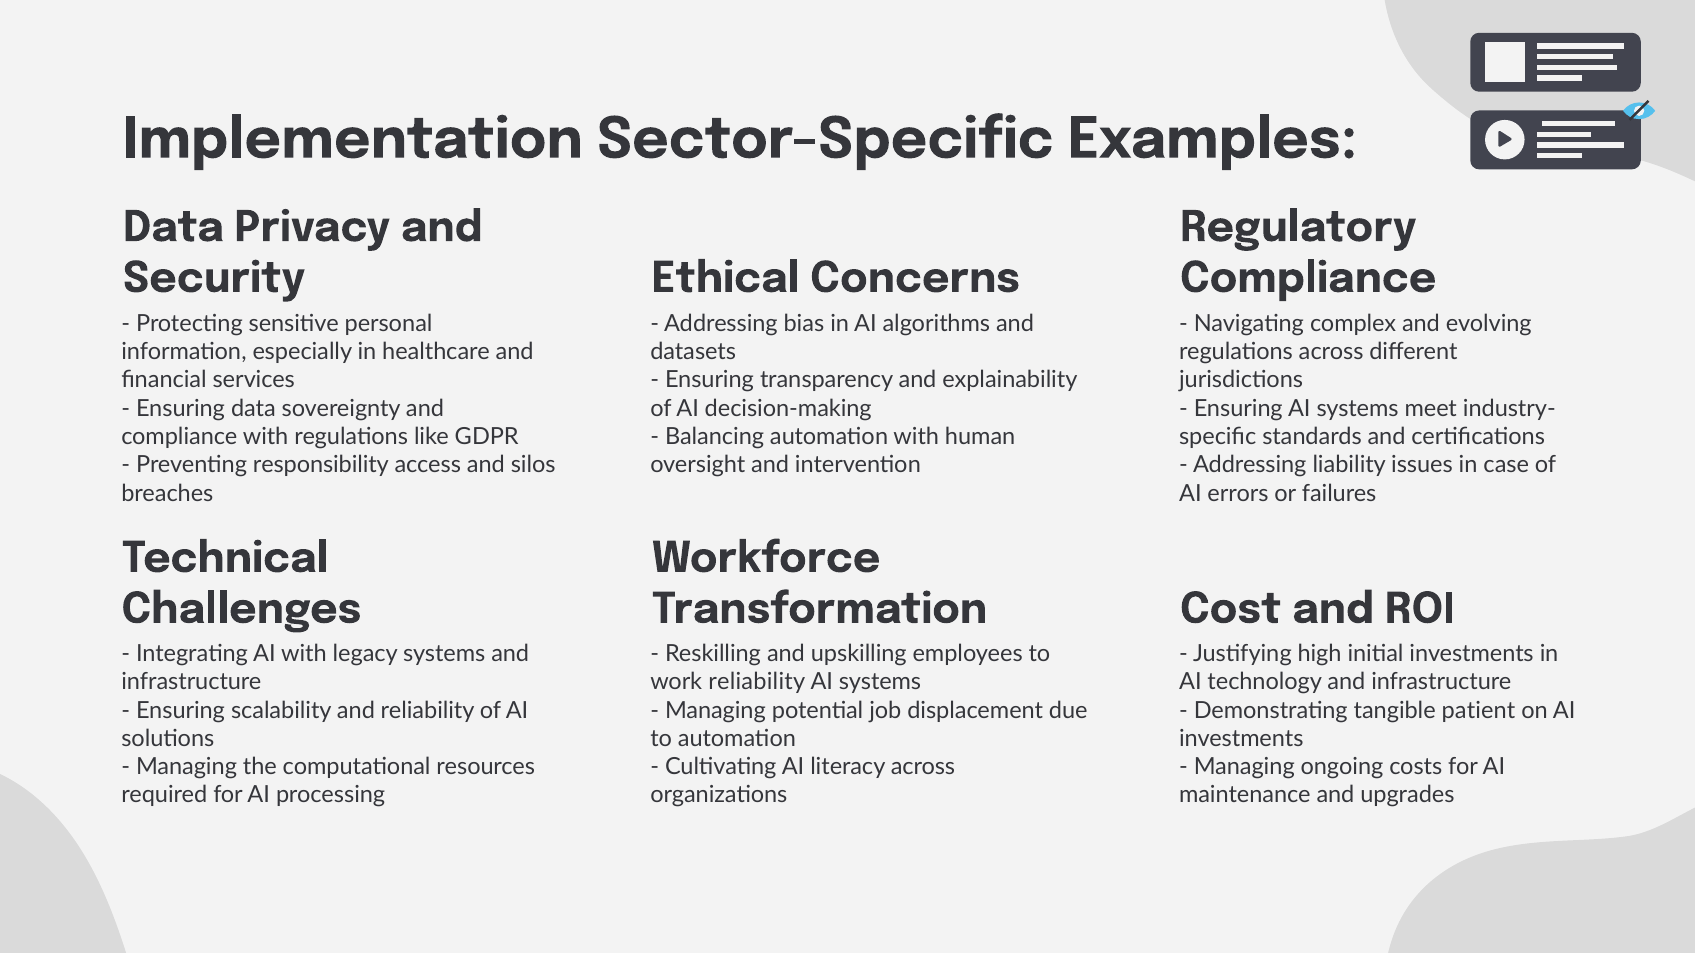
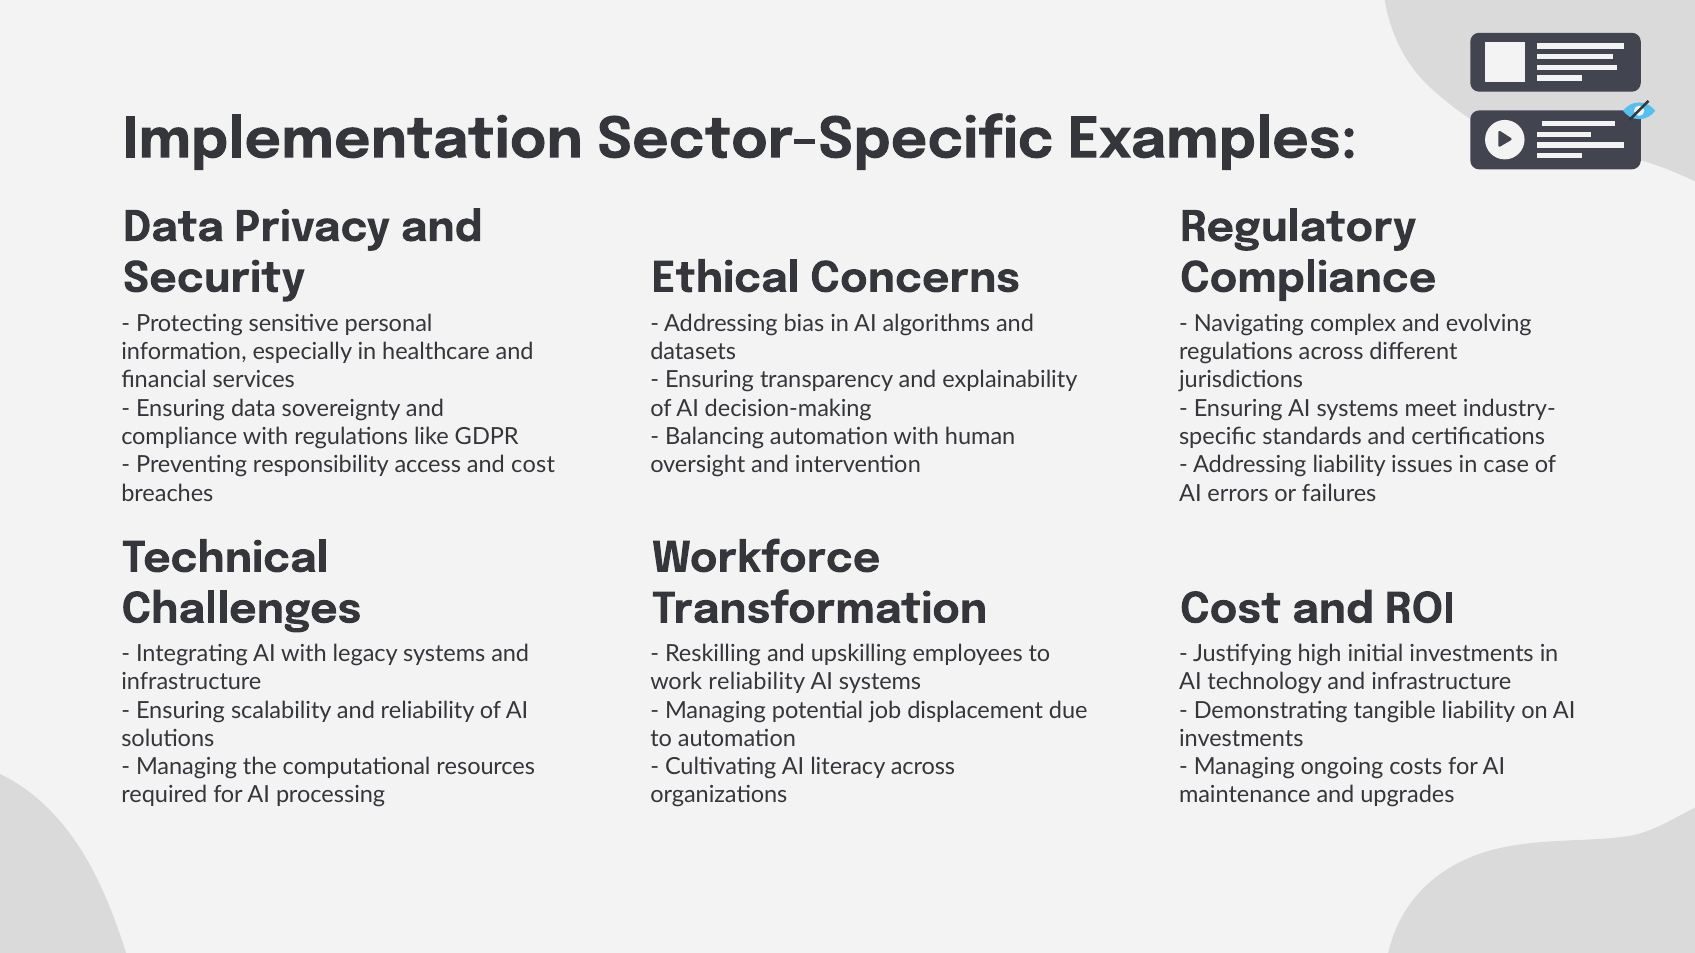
and silos: silos -> cost
tangible patient: patient -> liability
